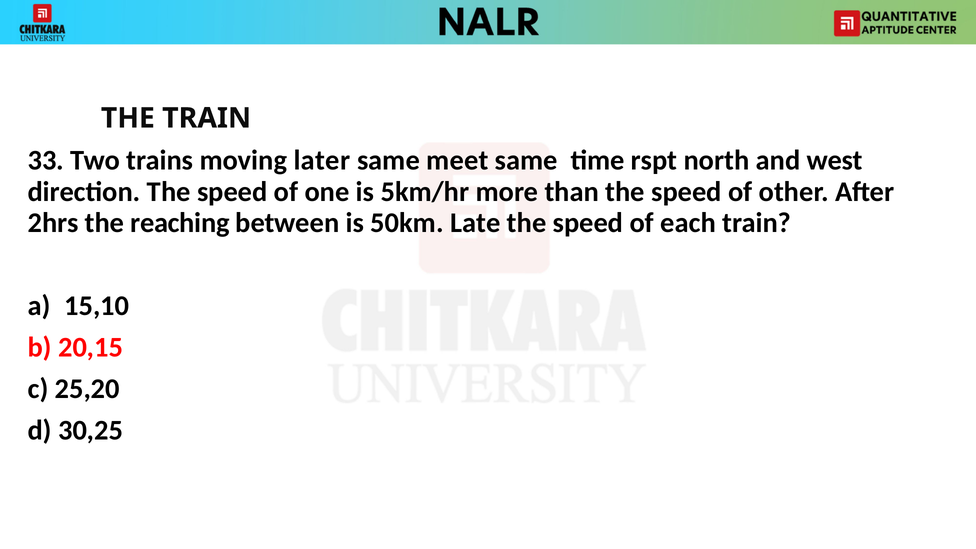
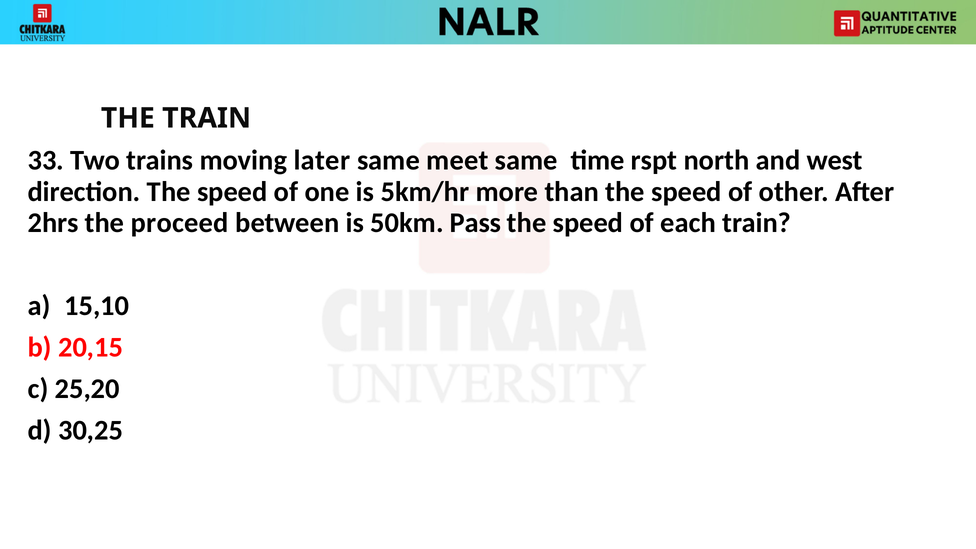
reaching: reaching -> proceed
Late: Late -> Pass
